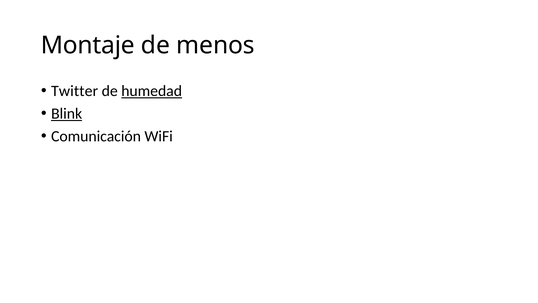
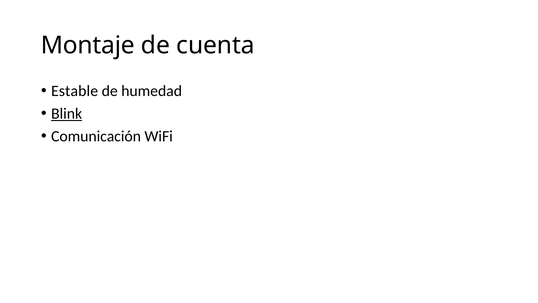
menos: menos -> cuenta
Twitter: Twitter -> Estable
humedad underline: present -> none
